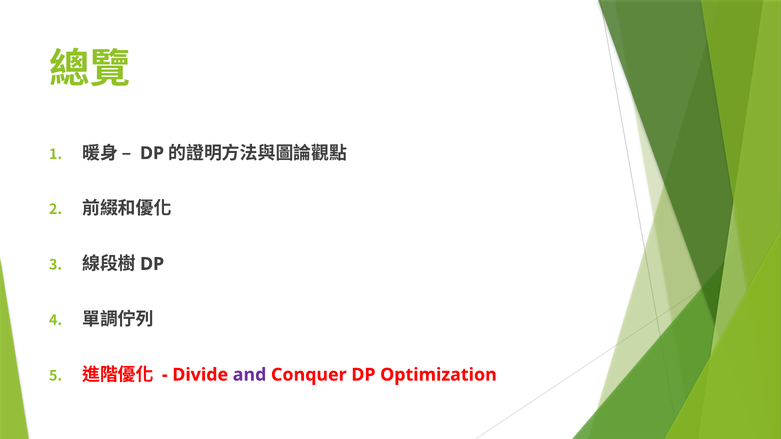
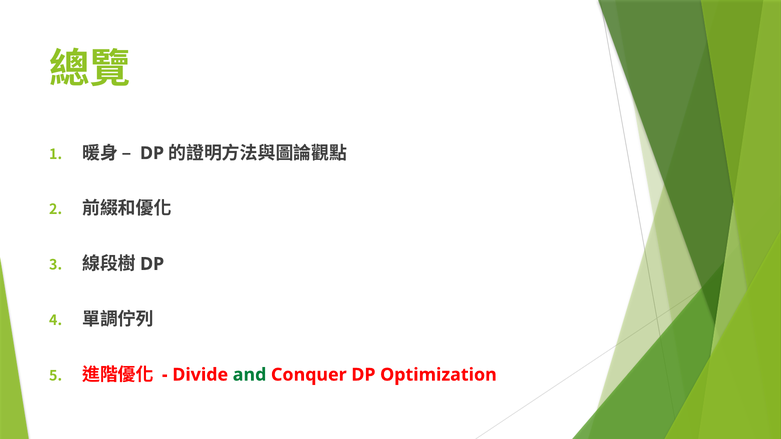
and colour: purple -> green
